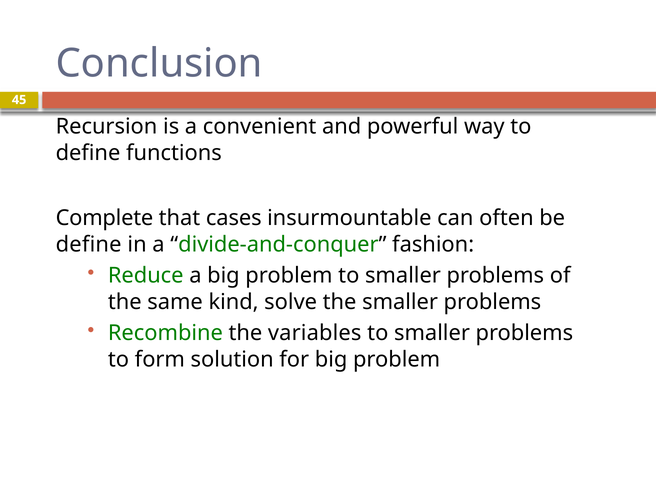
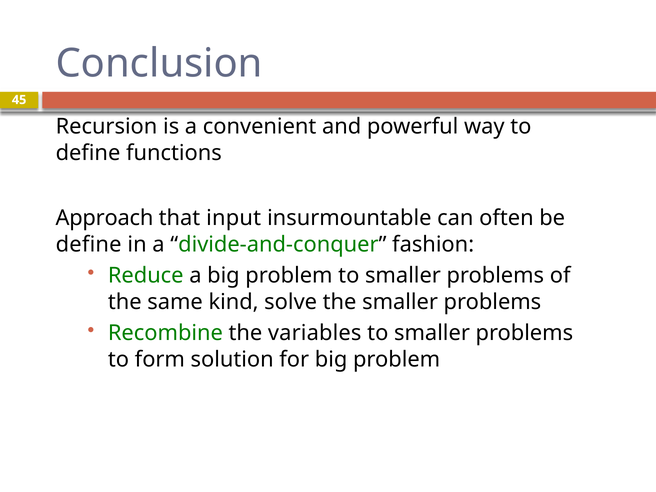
Complete: Complete -> Approach
cases: cases -> input
